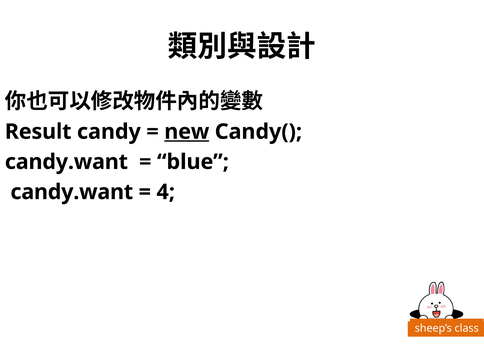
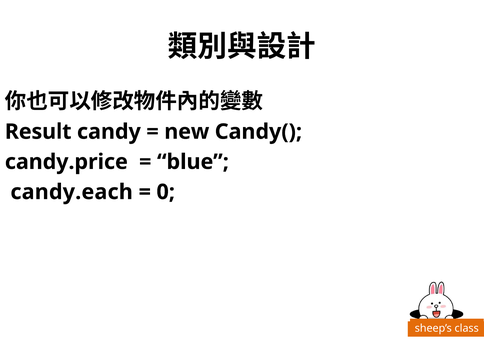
new underline: present -> none
candy.want at (66, 162): candy.want -> candy.price
candy.want at (72, 192): candy.want -> candy.each
4: 4 -> 0
